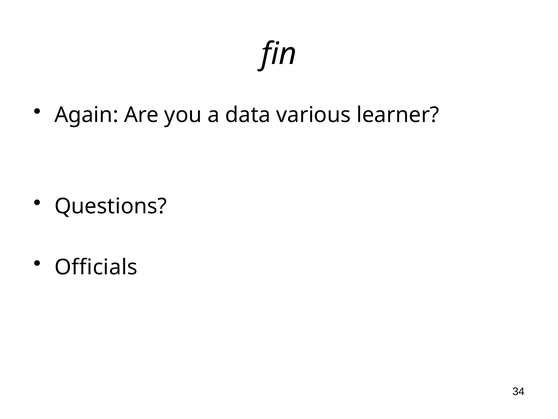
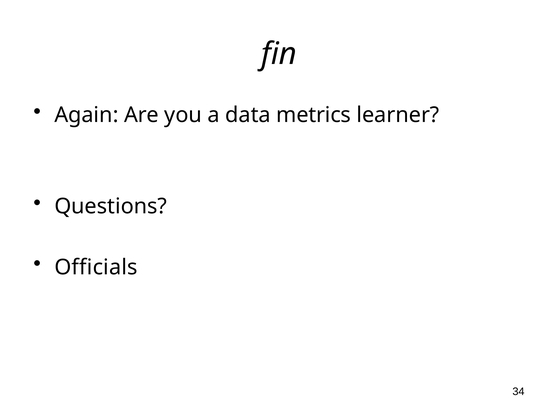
various: various -> metrics
